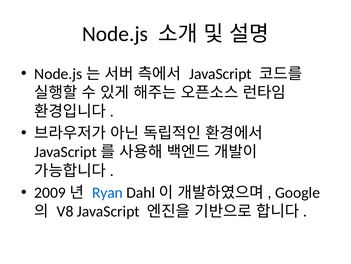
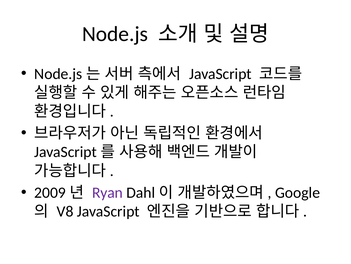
Ryan colour: blue -> purple
